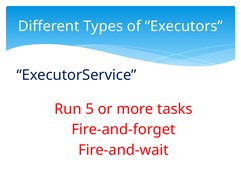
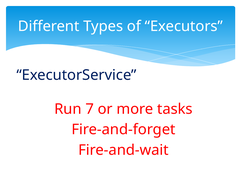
5: 5 -> 7
